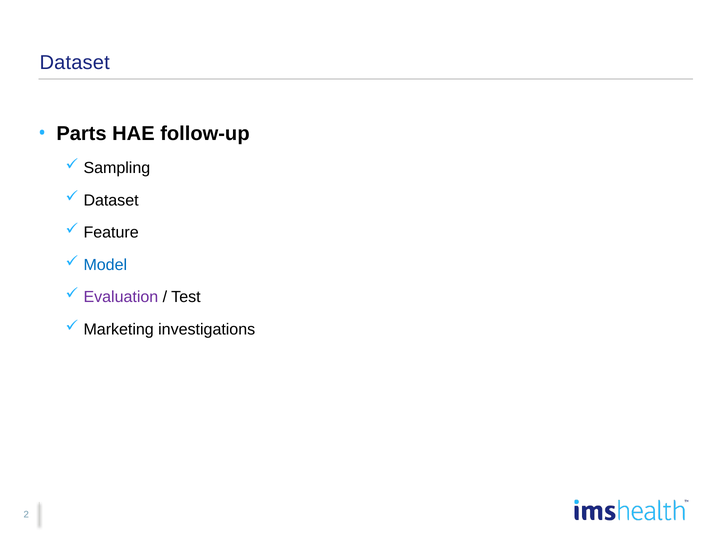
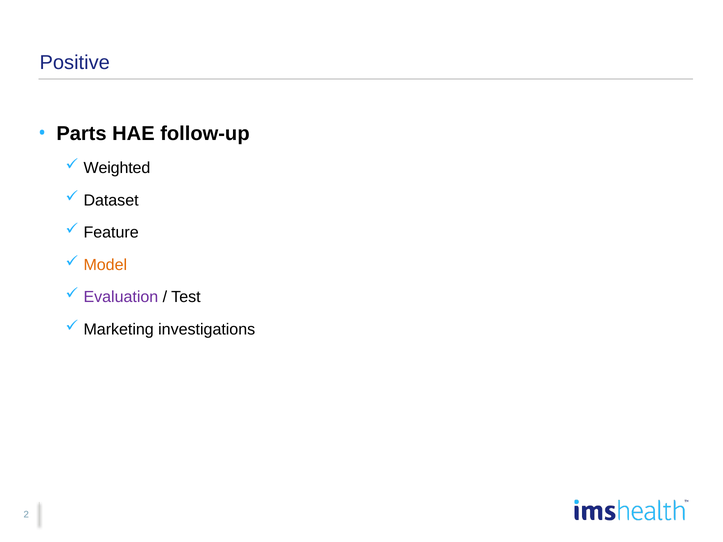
Dataset at (75, 62): Dataset -> Positive
Sampling: Sampling -> Weighted
Model colour: blue -> orange
